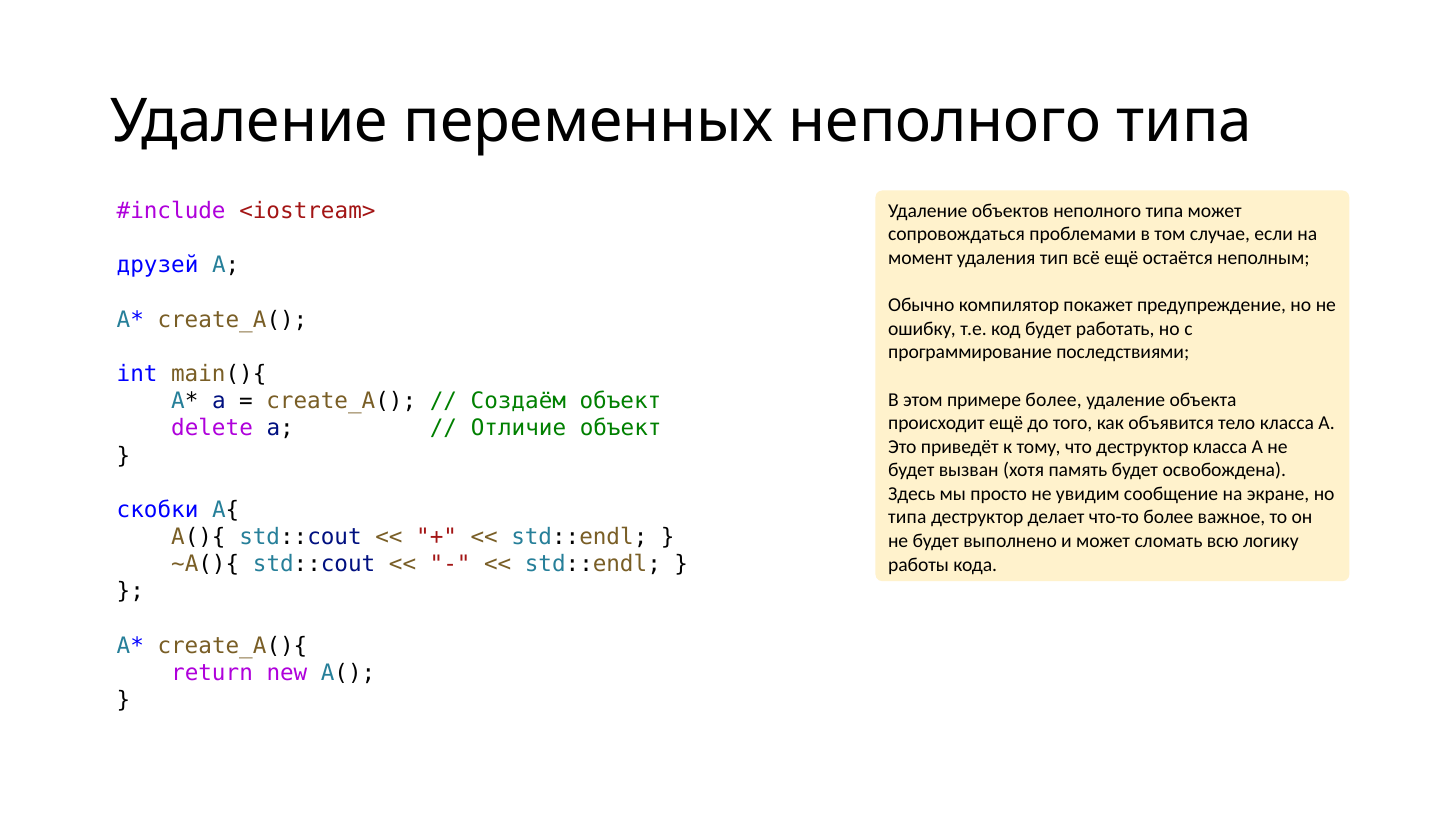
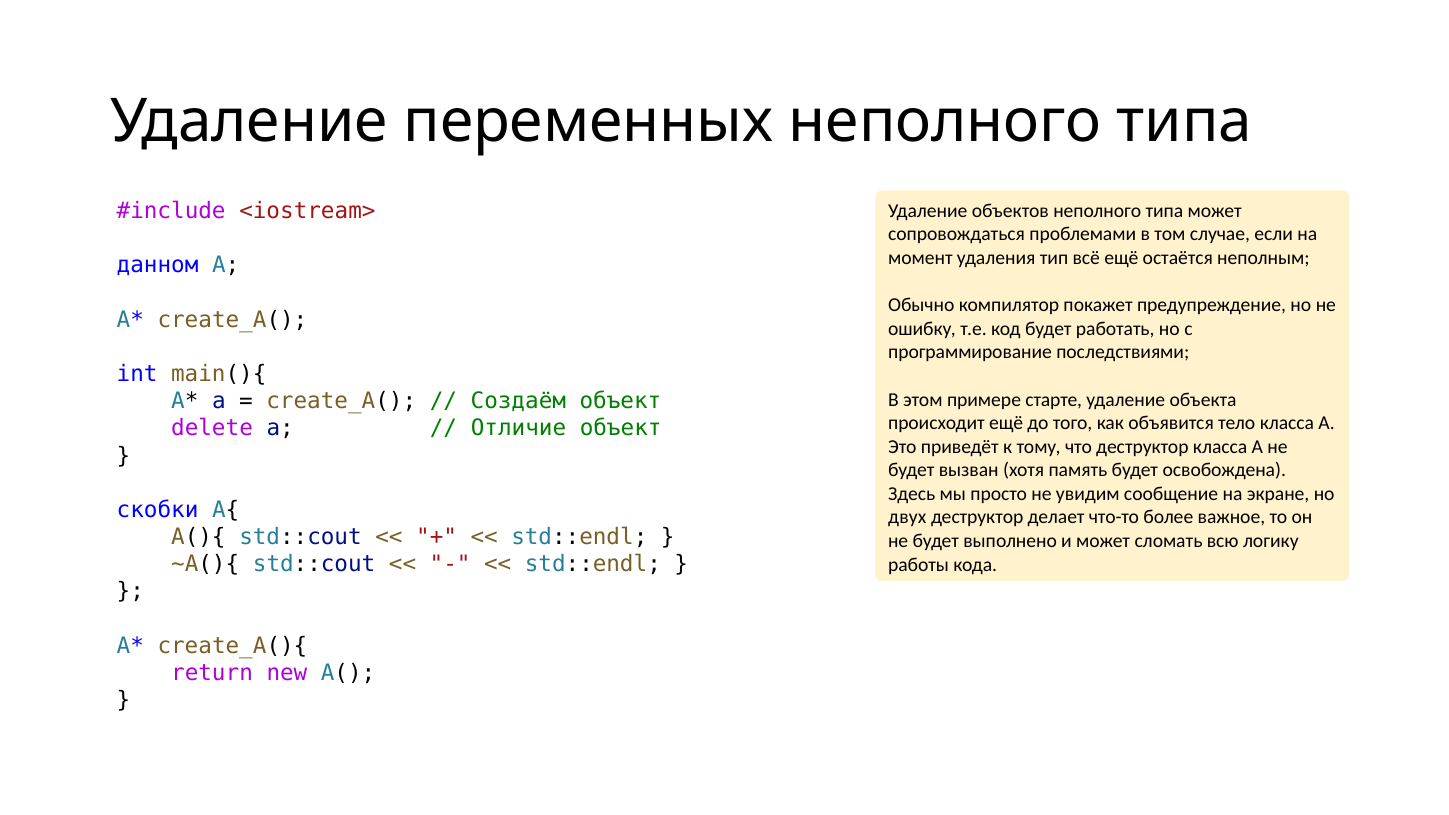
друзей: друзей -> данном
примере более: более -> старте
типа at (907, 517): типа -> двух
